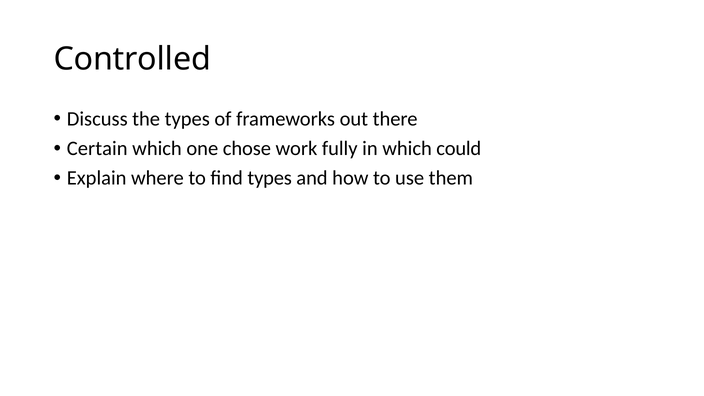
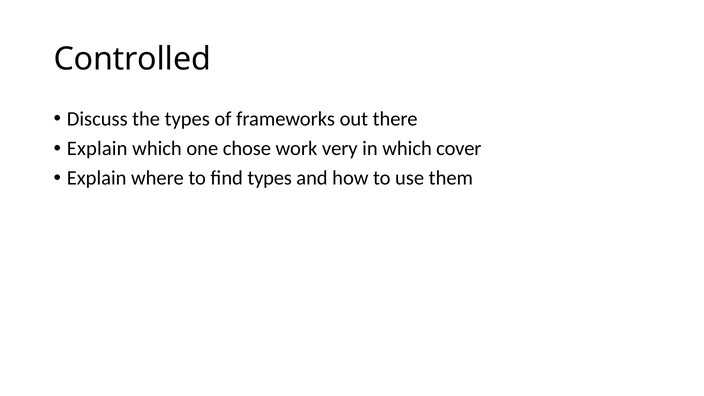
Certain at (97, 149): Certain -> Explain
fully: fully -> very
could: could -> cover
